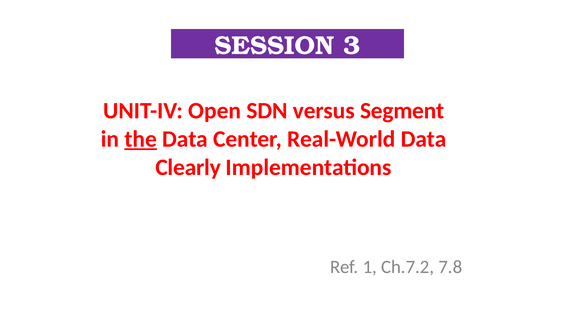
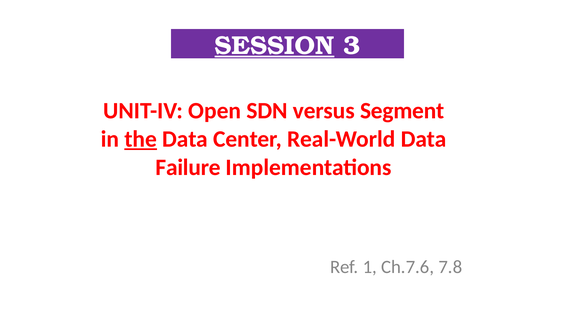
SESSION underline: none -> present
Clearly: Clearly -> Failure
Ch.7.2: Ch.7.2 -> Ch.7.6
